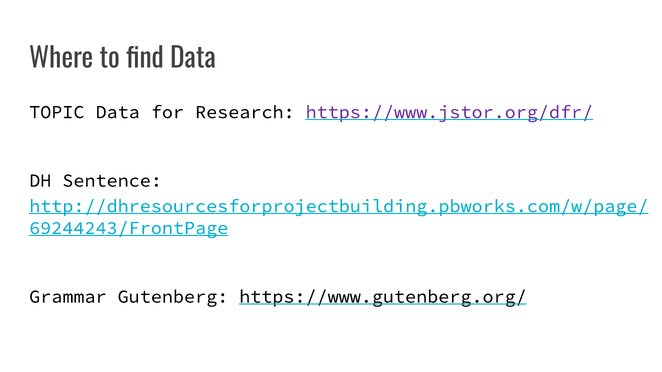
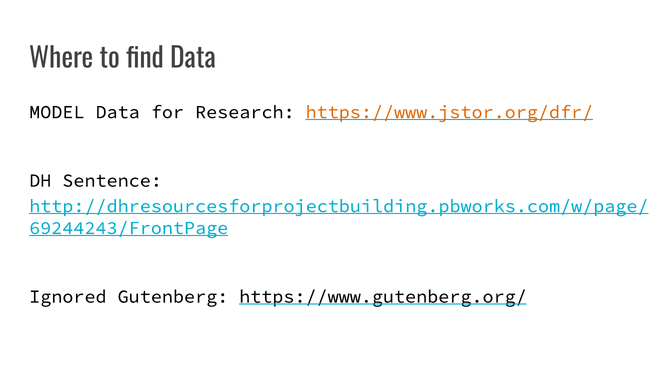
TOPIC: TOPIC -> MODEL
https://www.jstor.org/dfr/ colour: purple -> orange
Grammar: Grammar -> Ignored
